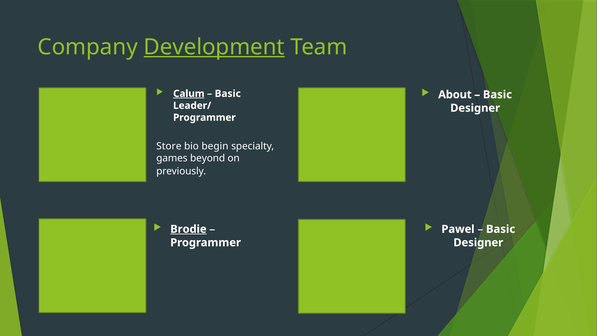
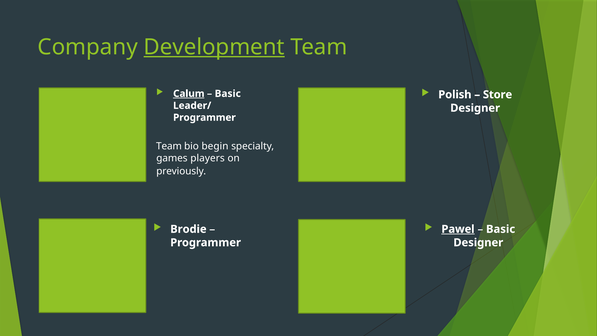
About: About -> Polish
Basic at (497, 95): Basic -> Store
Store at (169, 146): Store -> Team
beyond: beyond -> players
Brodie underline: present -> none
Pawel underline: none -> present
